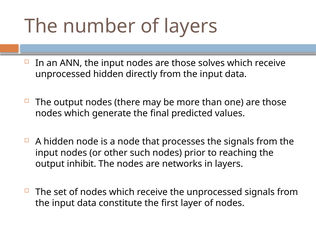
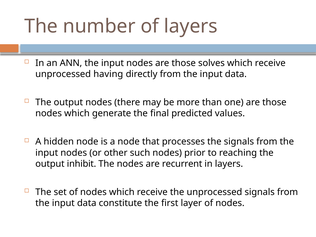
unprocessed hidden: hidden -> having
networks: networks -> recurrent
